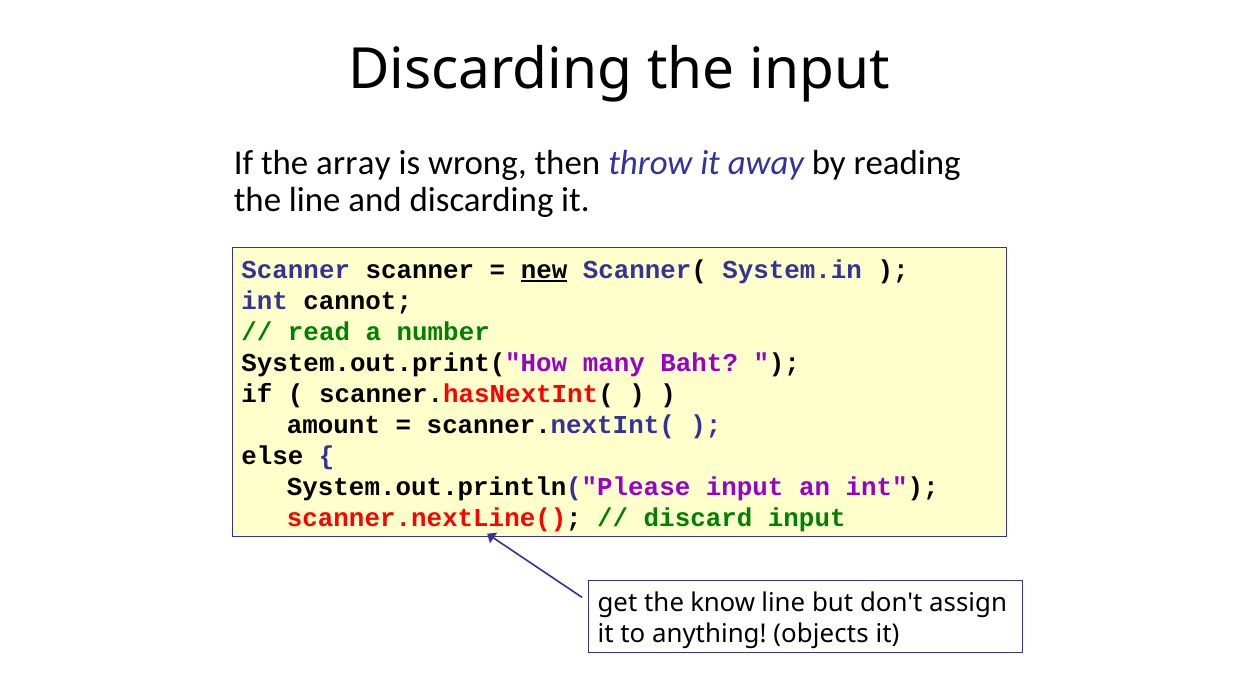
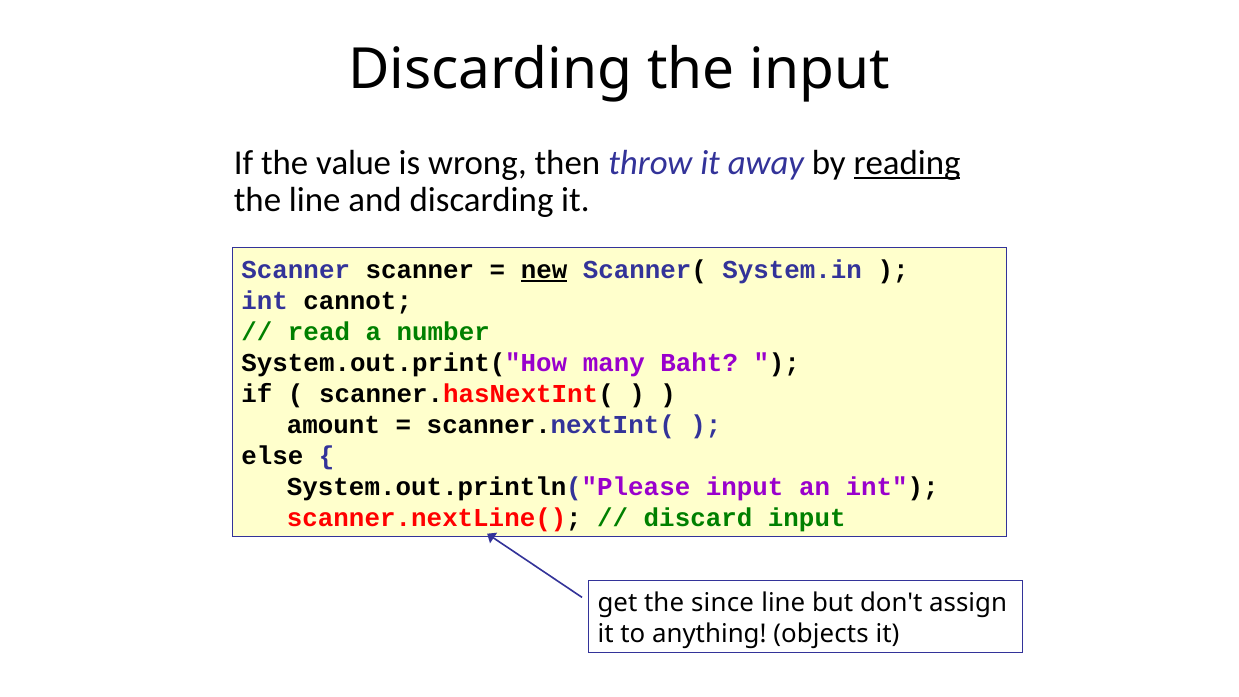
array: array -> value
reading underline: none -> present
know: know -> since
